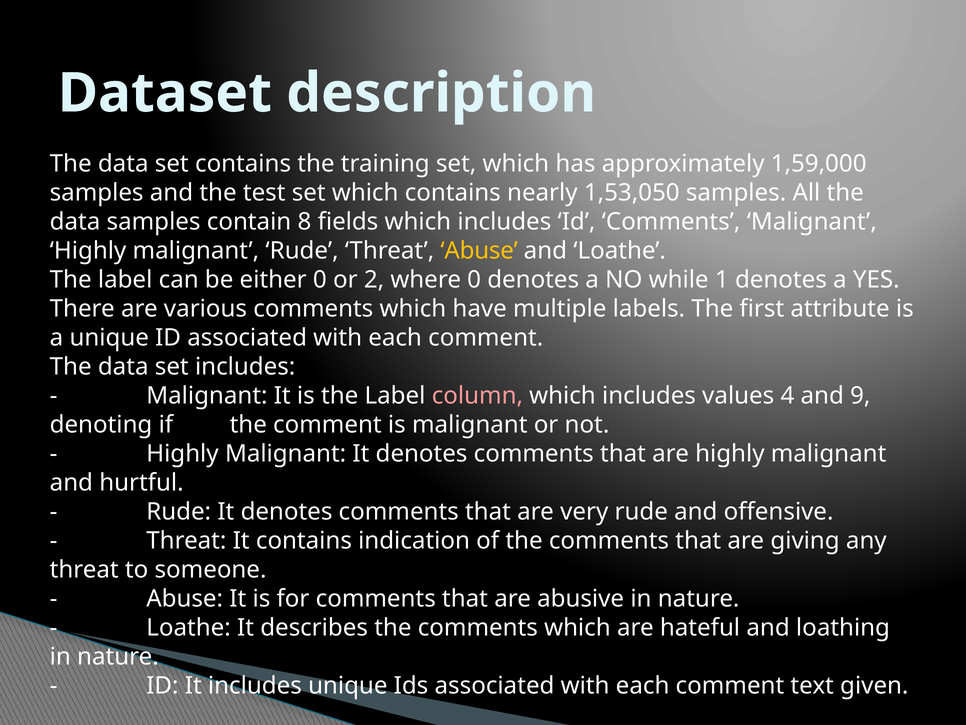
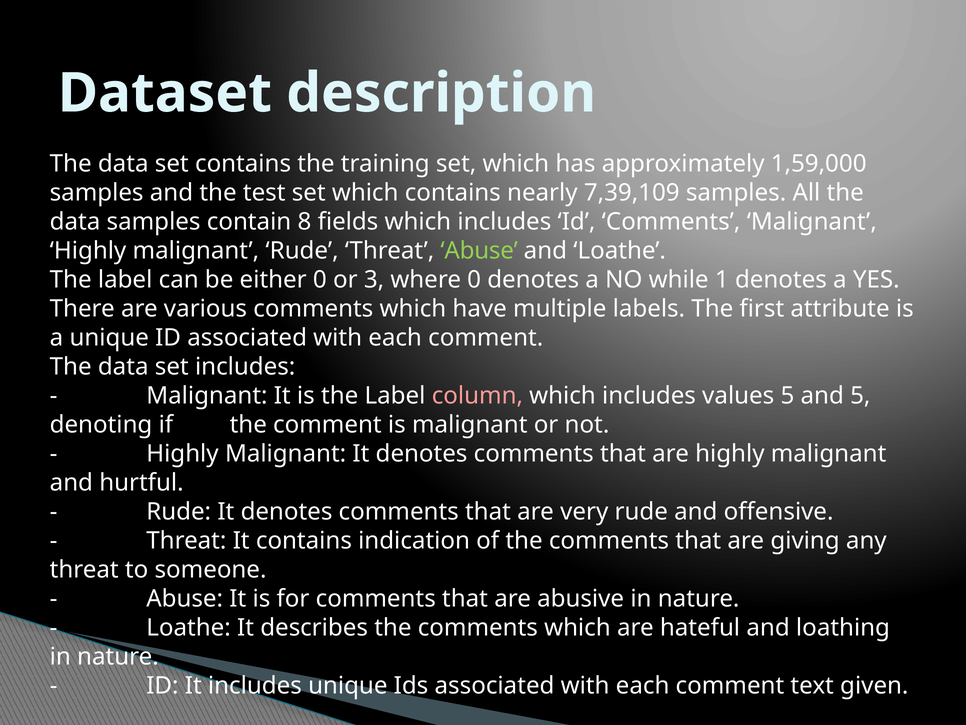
1,53,050: 1,53,050 -> 7,39,109
Abuse at (479, 250) colour: yellow -> light green
2: 2 -> 3
values 4: 4 -> 5
and 9: 9 -> 5
